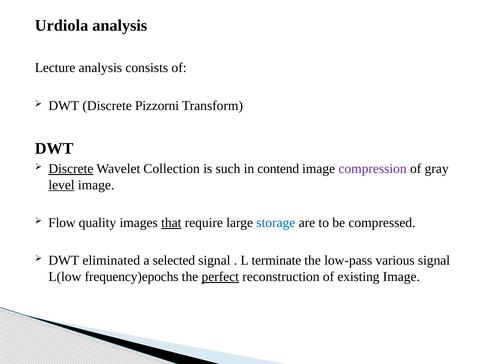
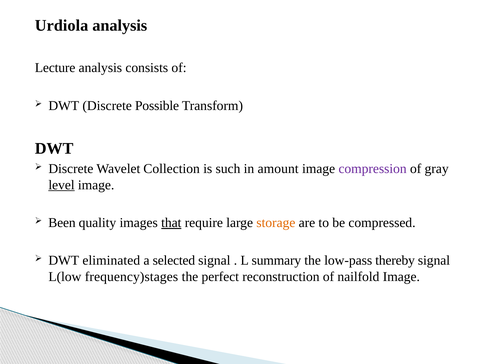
Pizzorni: Pizzorni -> Possible
Discrete at (71, 169) underline: present -> none
contend: contend -> amount
Flow: Flow -> Been
storage colour: blue -> orange
terminate: terminate -> summary
various: various -> thereby
frequency)epochs: frequency)epochs -> frequency)stages
perfect underline: present -> none
existing: existing -> nailfold
